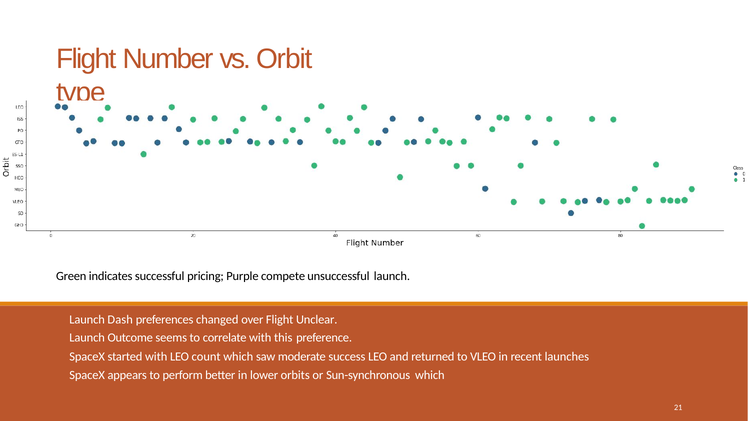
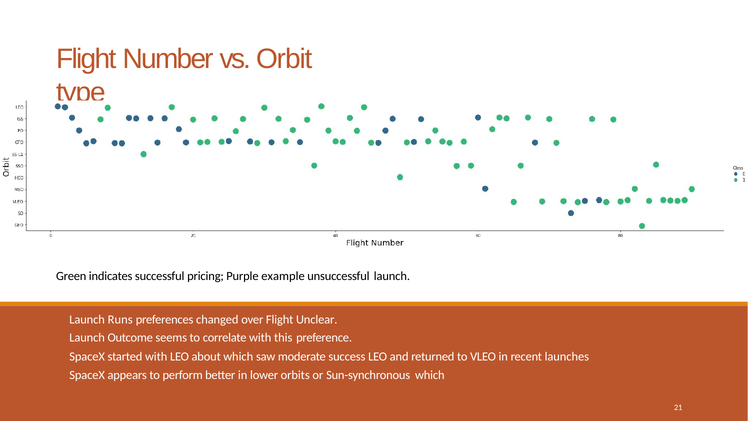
compete: compete -> example
Dash: Dash -> Runs
count: count -> about
